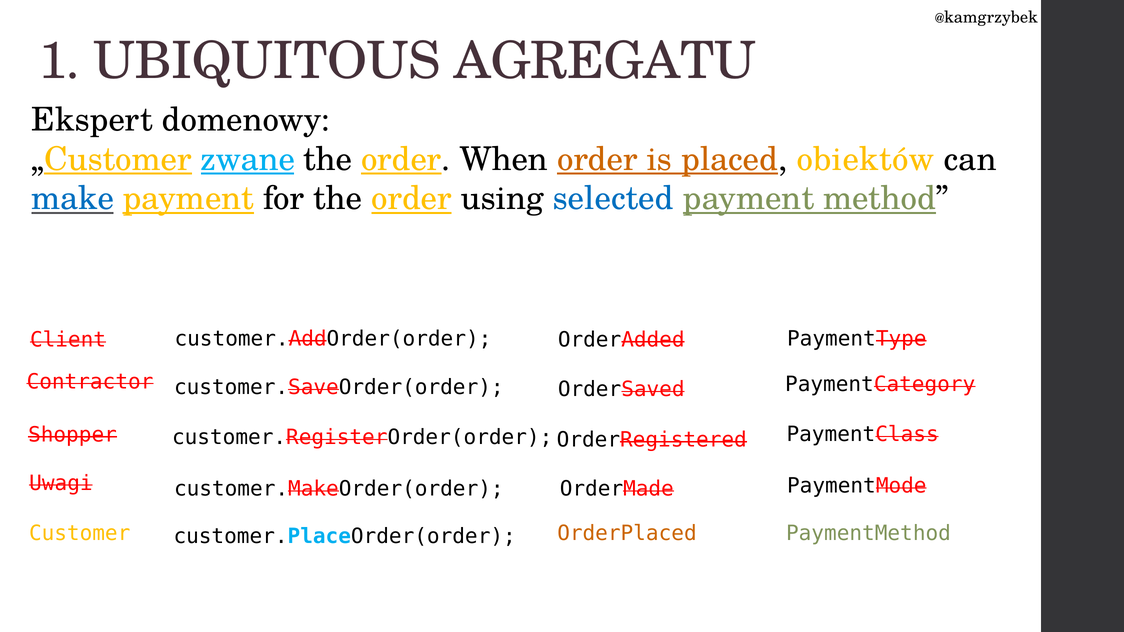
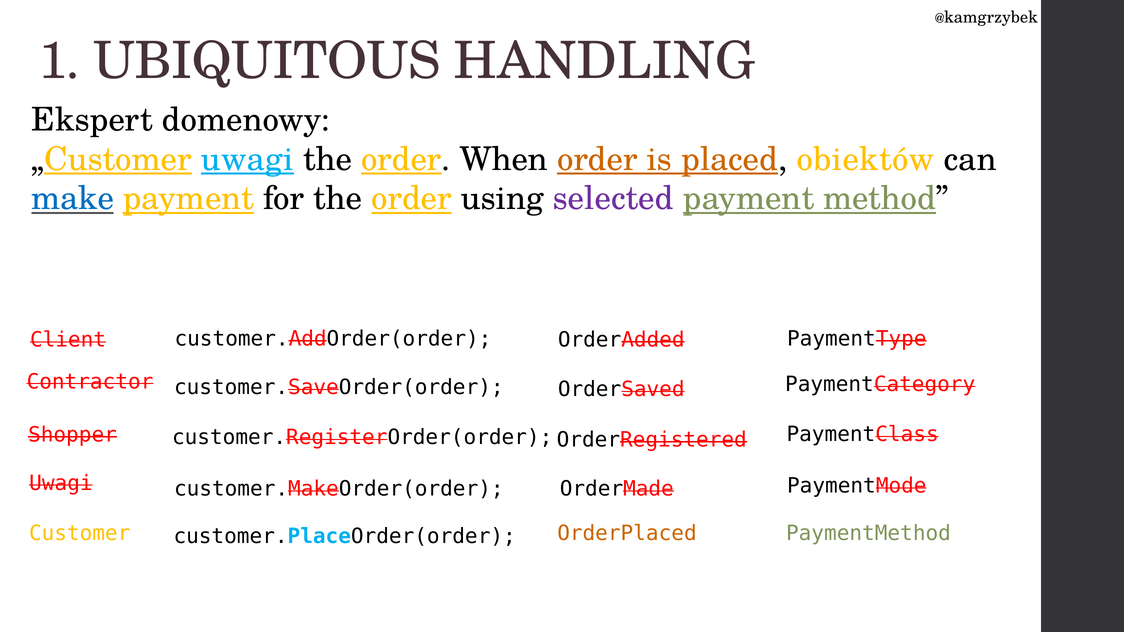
AGREGATU: AGREGATU -> HANDLING
„Customer zwane: zwane -> uwagi
selected colour: blue -> purple
